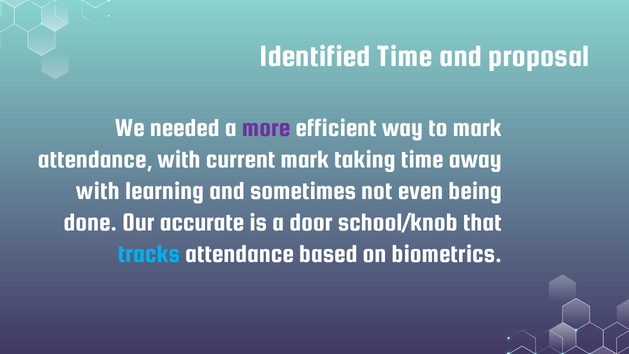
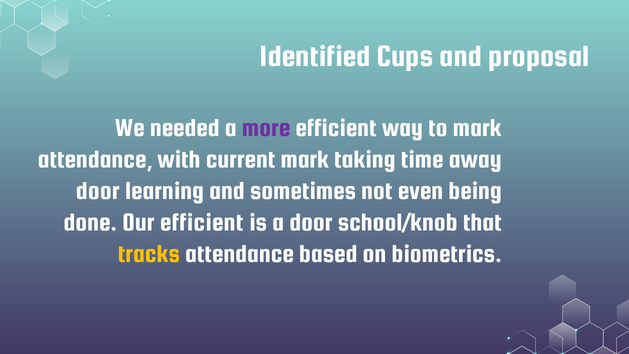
Identified Time: Time -> Cups
with at (98, 191): with -> door
Our accurate: accurate -> efficient
tracks colour: light blue -> yellow
